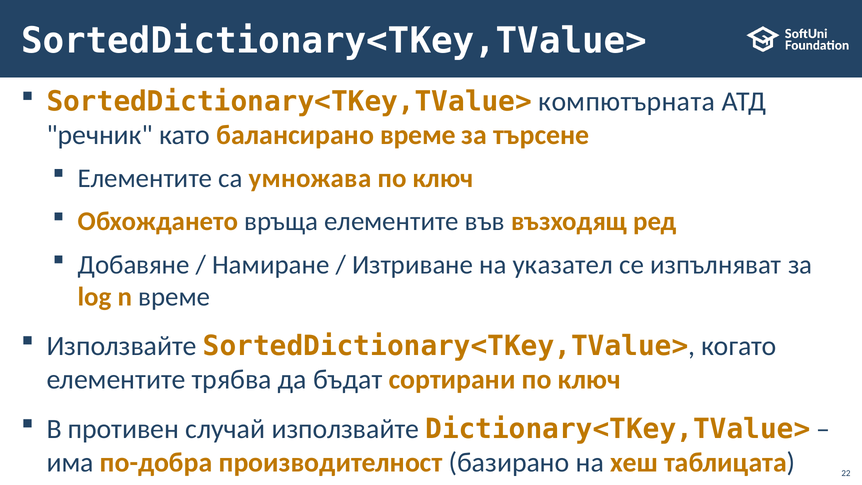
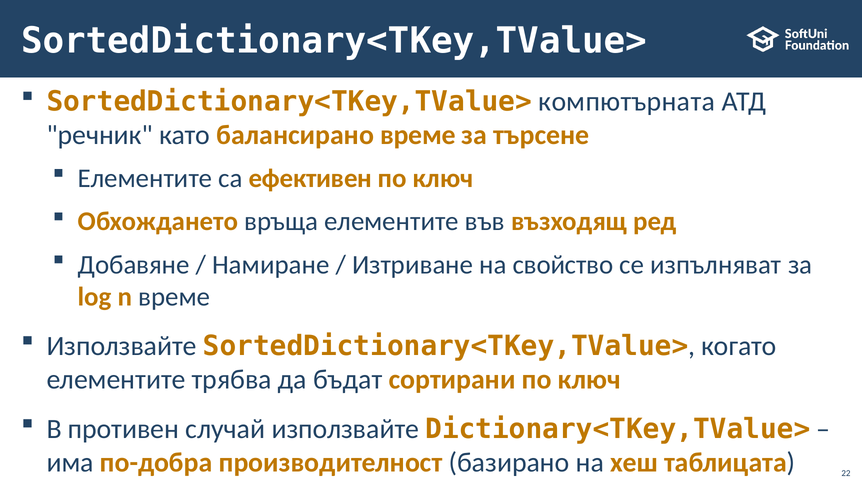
умножава: умножава -> ефективен
указател: указател -> свойство
